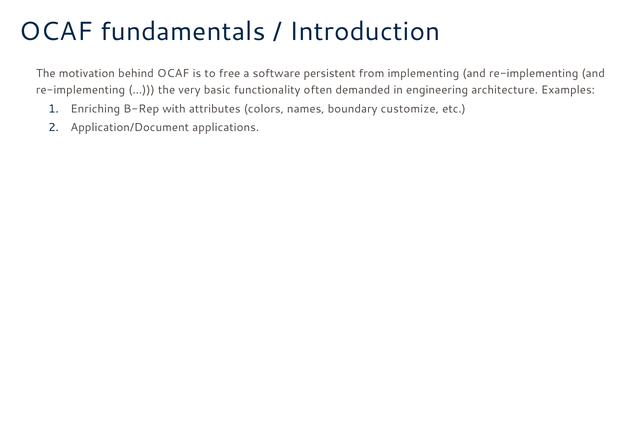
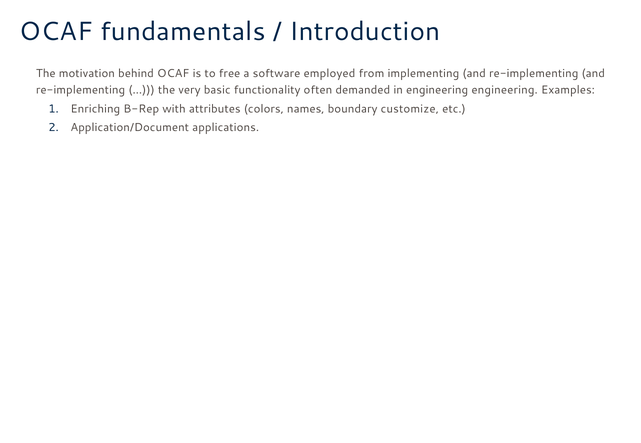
persistent: persistent -> employed
engineering architecture: architecture -> engineering
